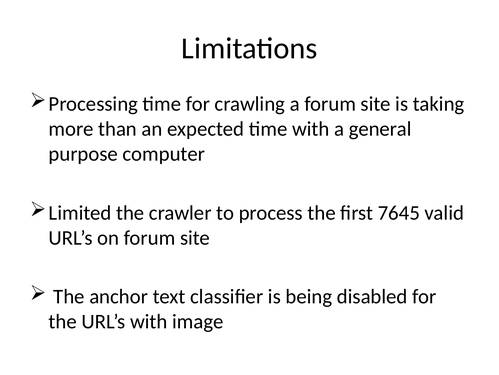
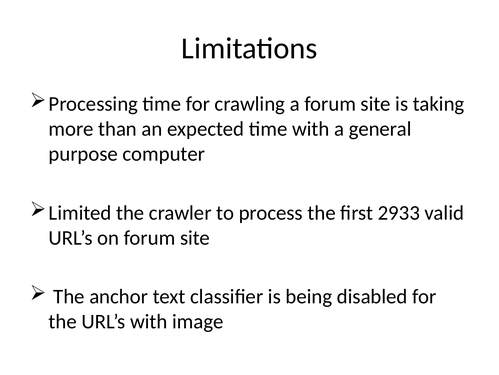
7645: 7645 -> 2933
